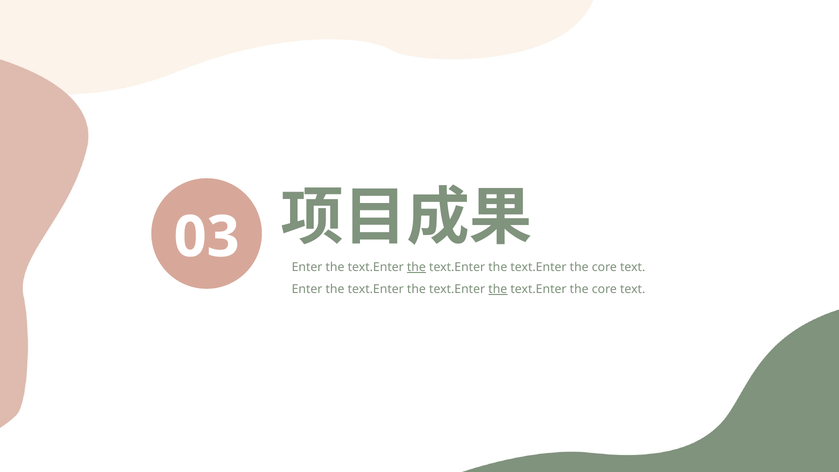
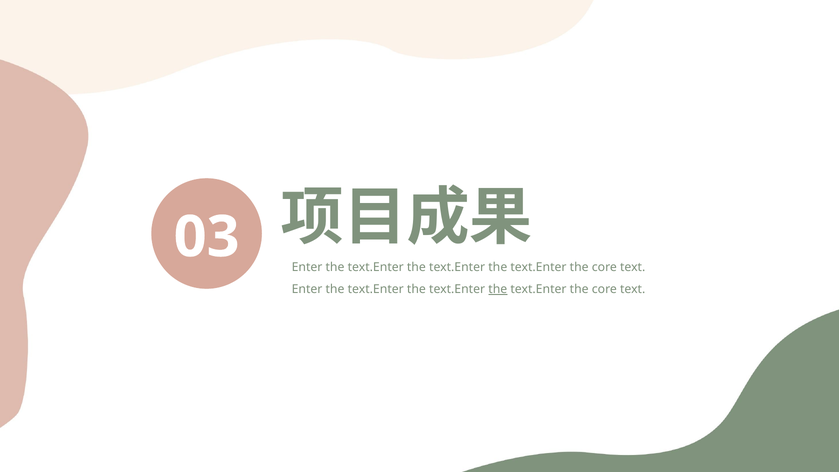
the at (416, 267) underline: present -> none
